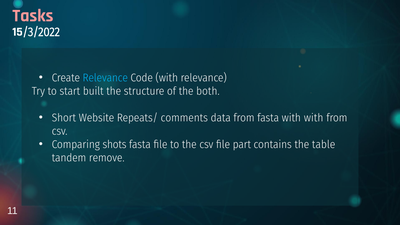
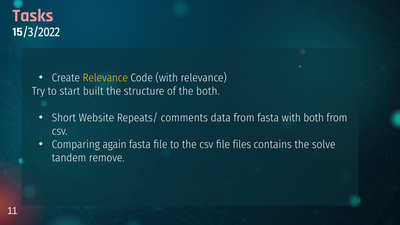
Relevance at (105, 78) colour: light blue -> yellow
with with: with -> both
shots: shots -> again
part: part -> files
table: table -> solve
